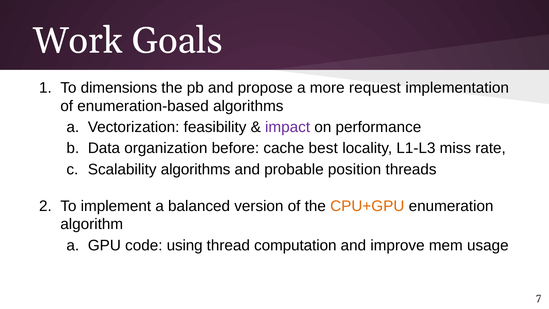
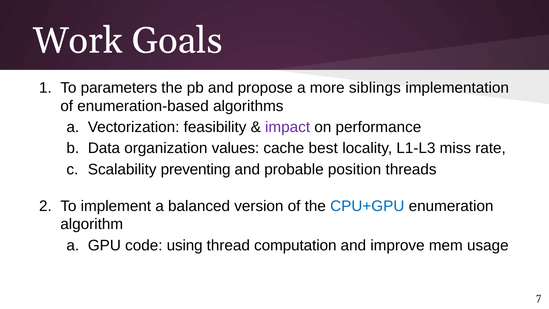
dimensions: dimensions -> parameters
request: request -> siblings
before: before -> values
Scalability algorithms: algorithms -> preventing
CPU+GPU colour: orange -> blue
